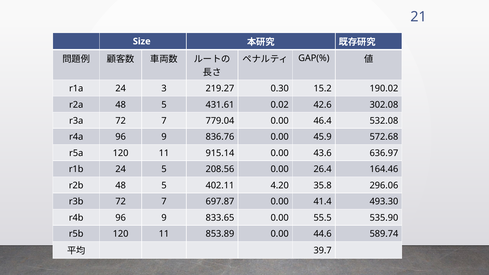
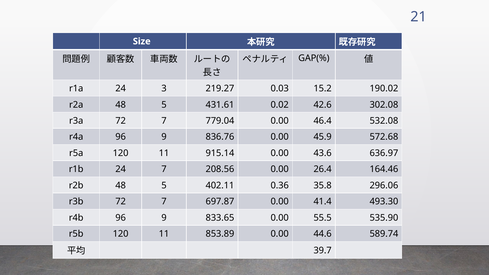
0.30: 0.30 -> 0.03
24 5: 5 -> 7
4.20: 4.20 -> 0.36
